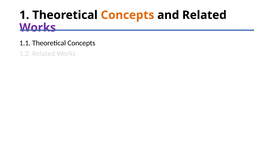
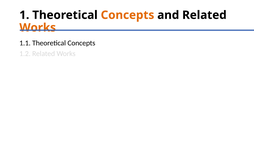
Works at (38, 28) colour: purple -> orange
